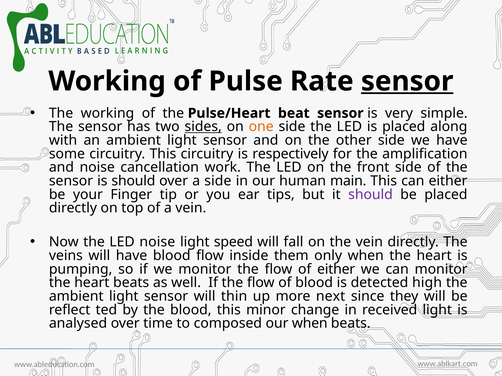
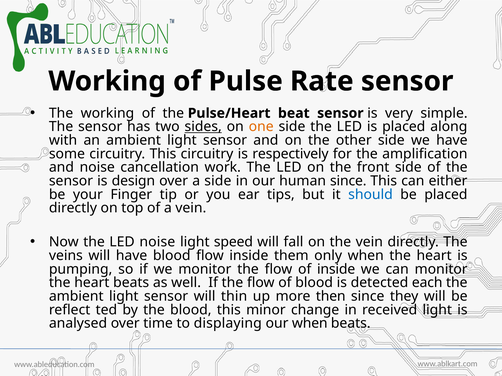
sensor at (407, 81) underline: present -> none
is should: should -> design
human main: main -> since
should at (371, 195) colour: purple -> blue
of either: either -> inside
high: high -> each
next: next -> then
composed: composed -> displaying
